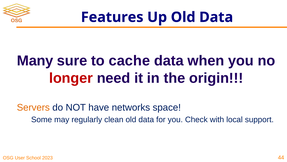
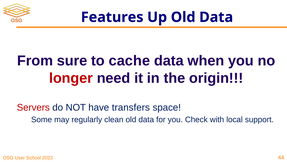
Many: Many -> From
Servers colour: orange -> red
networks: networks -> transfers
